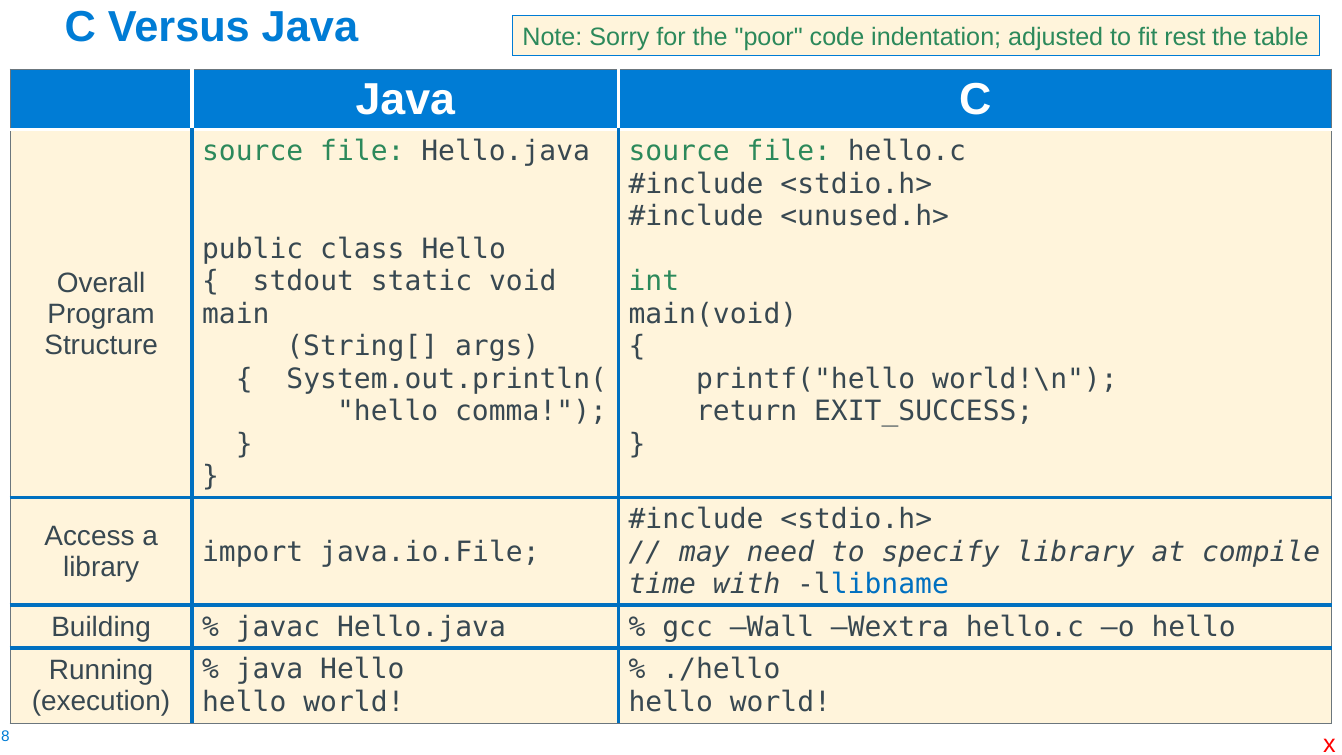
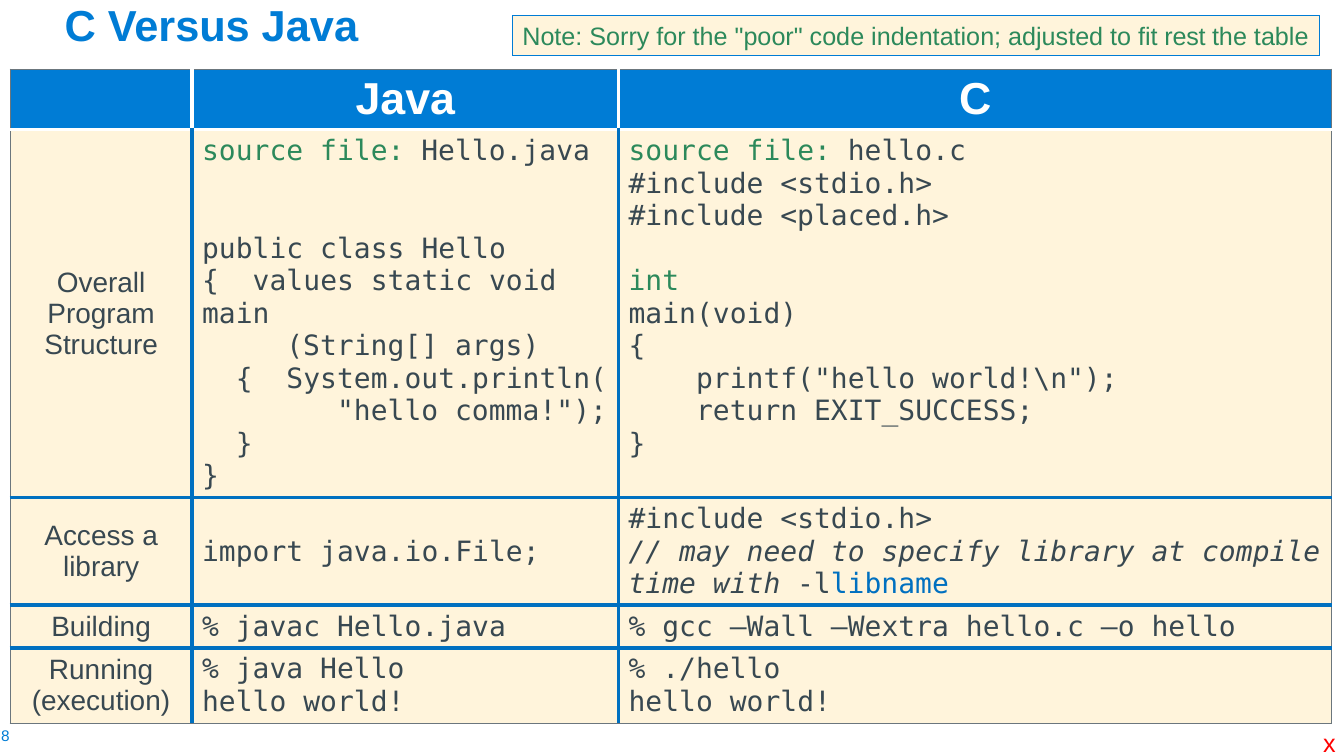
<unused.h>: <unused.h> -> <placed.h>
stdout: stdout -> values
